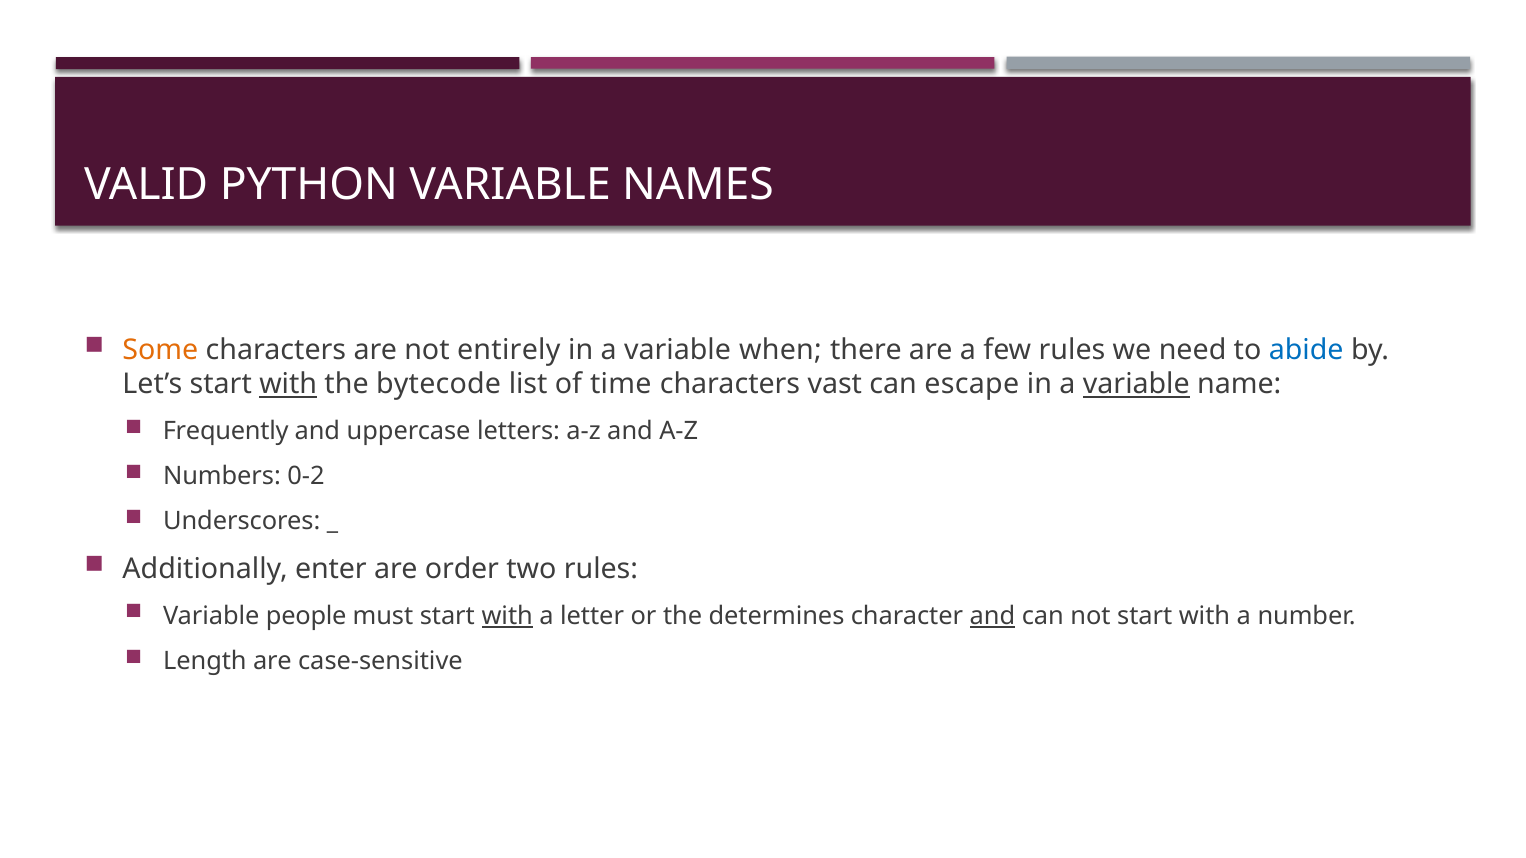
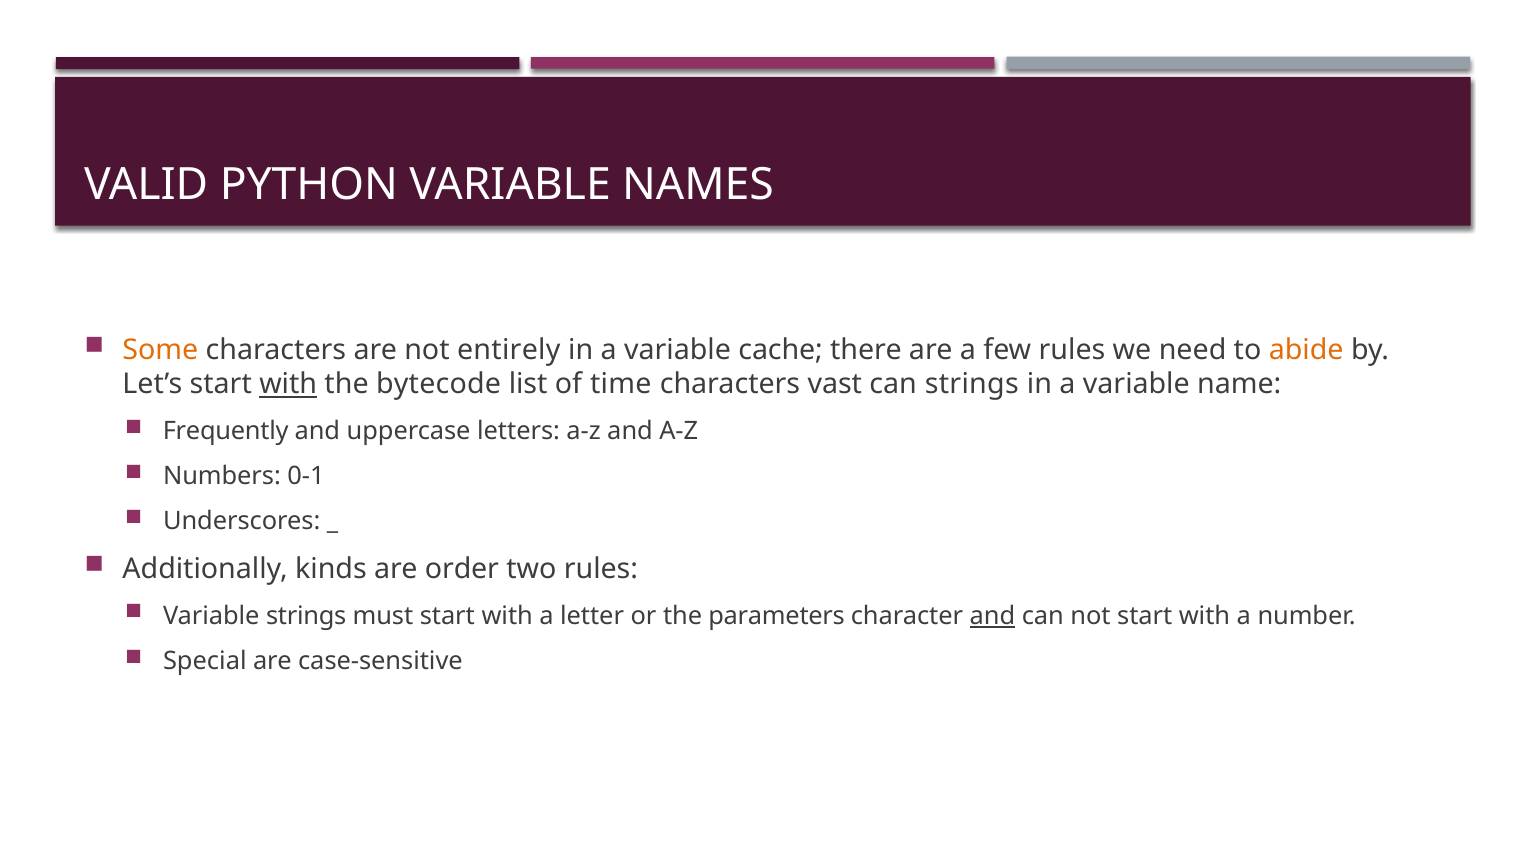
when: when -> cache
abide colour: blue -> orange
can escape: escape -> strings
variable at (1136, 385) underline: present -> none
0-2: 0-2 -> 0-1
enter: enter -> kinds
Variable people: people -> strings
with at (507, 616) underline: present -> none
determines: determines -> parameters
Length: Length -> Special
